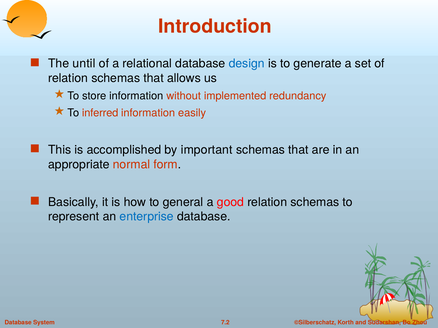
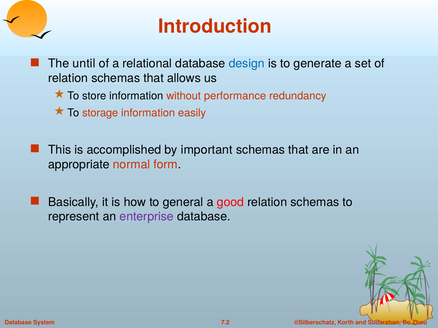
implemented: implemented -> performance
inferred: inferred -> storage
enterprise colour: blue -> purple
